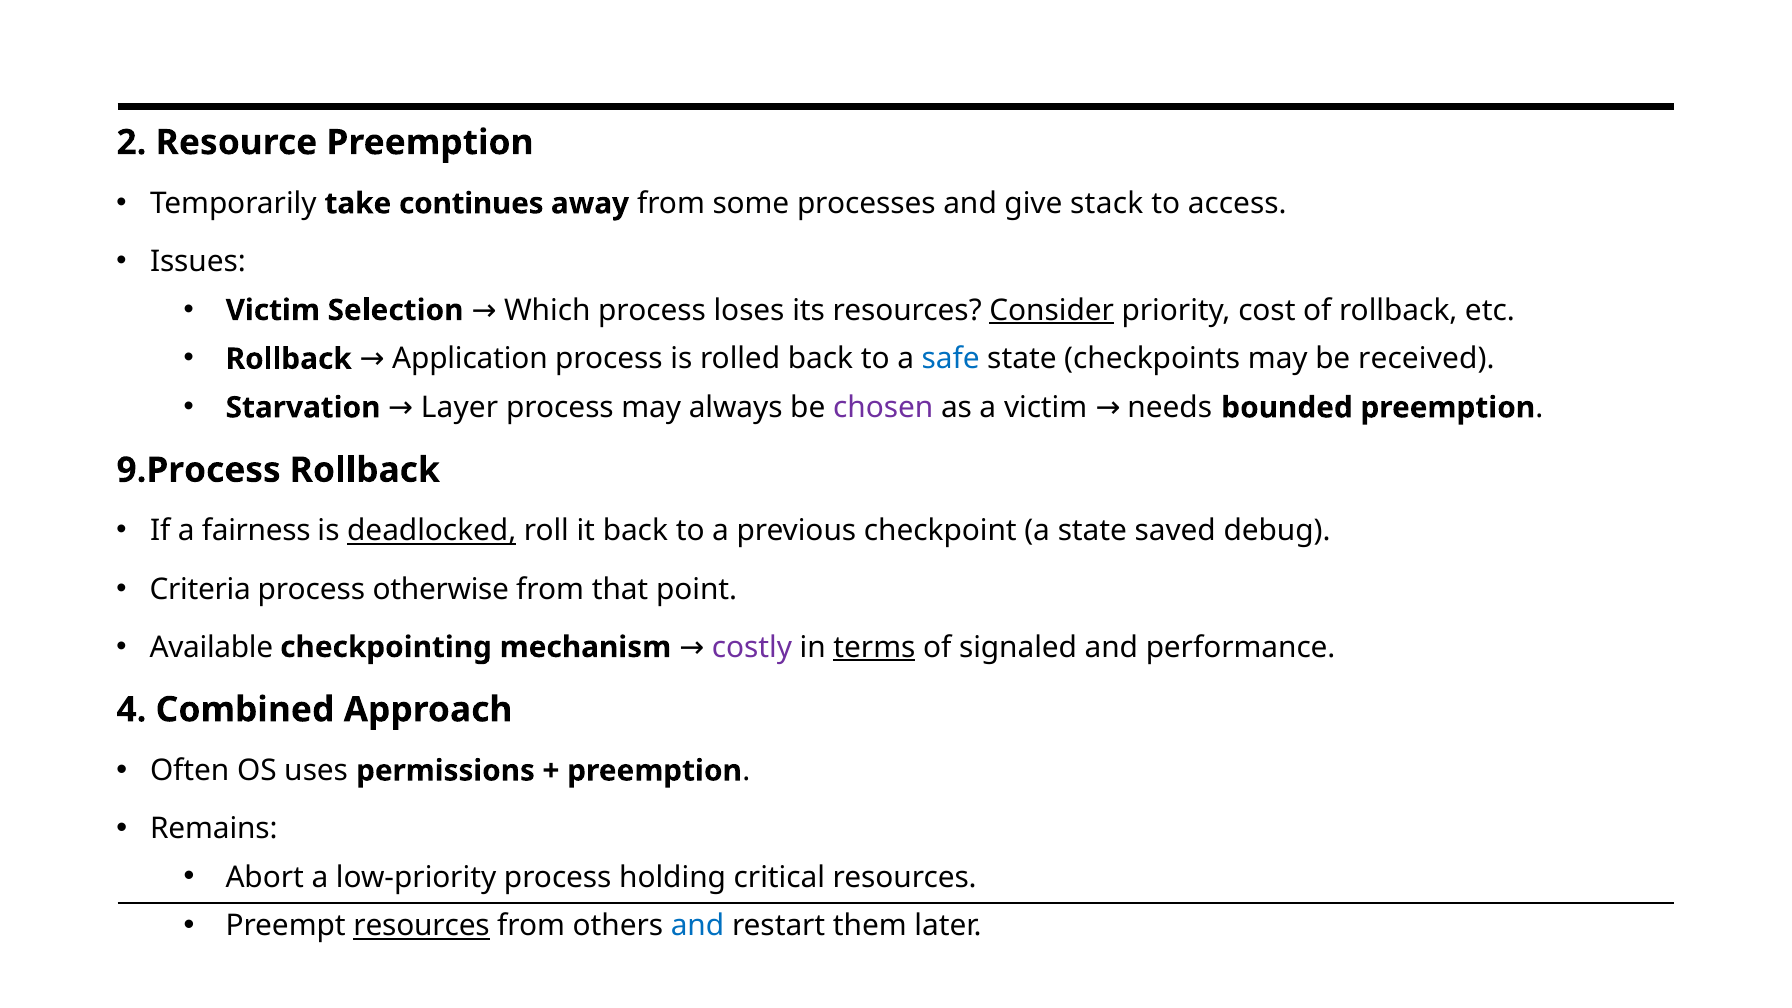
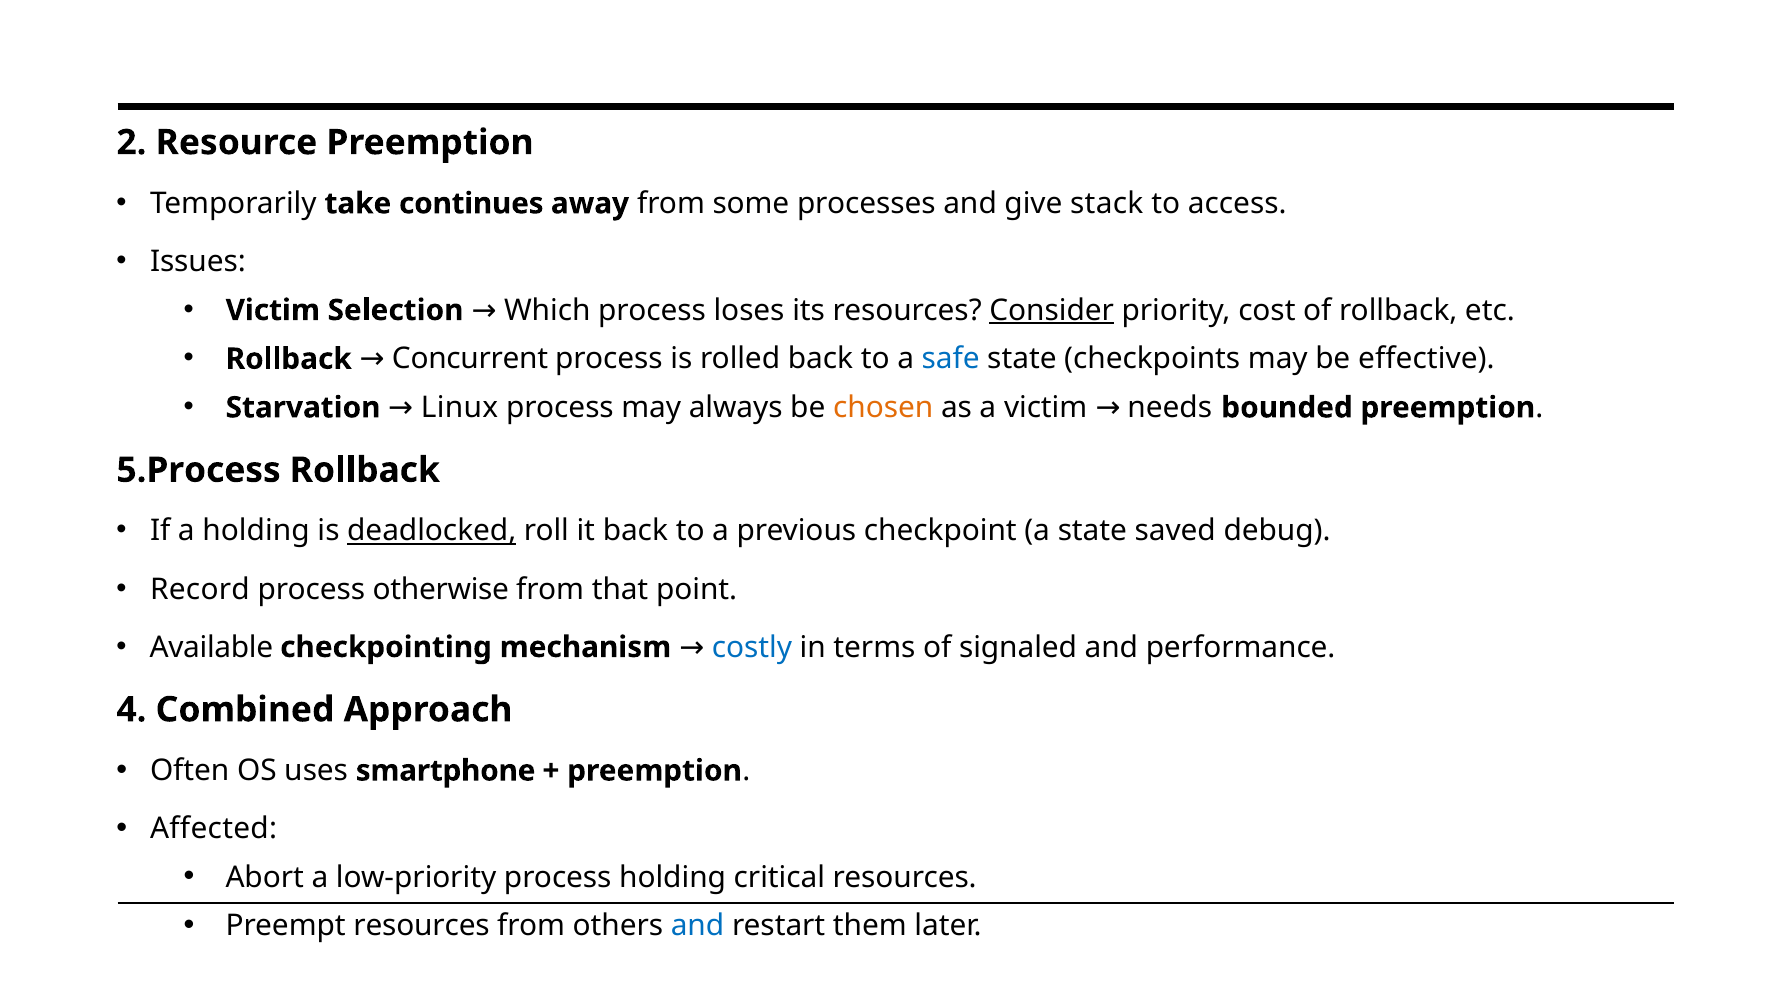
Application: Application -> Concurrent
received: received -> effective
Layer: Layer -> Linux
chosen colour: purple -> orange
9.Process: 9.Process -> 5.Process
a fairness: fairness -> holding
Criteria: Criteria -> Record
costly colour: purple -> blue
terms underline: present -> none
permissions: permissions -> smartphone
Remains: Remains -> Affected
resources at (422, 926) underline: present -> none
